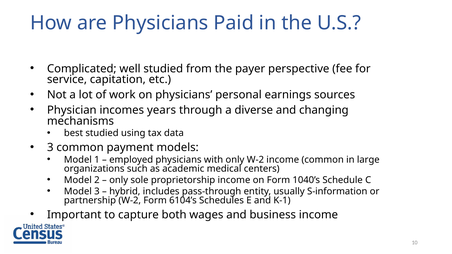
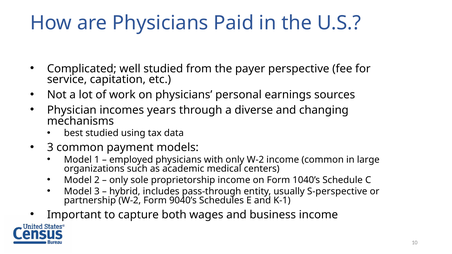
S-information: S-information -> S-perspective
6104’s: 6104’s -> 9040’s
